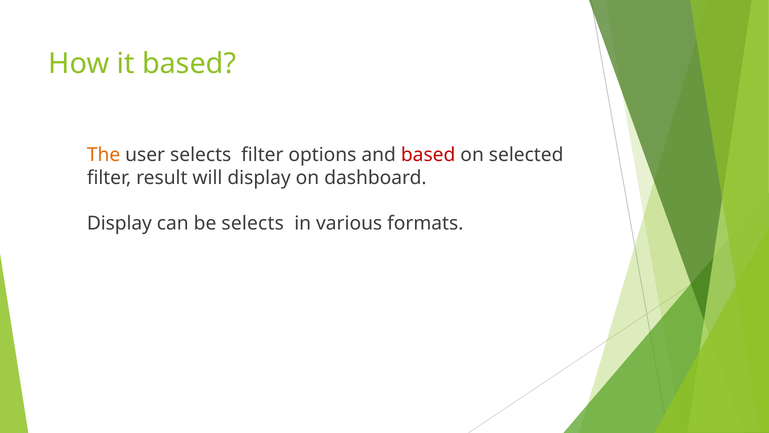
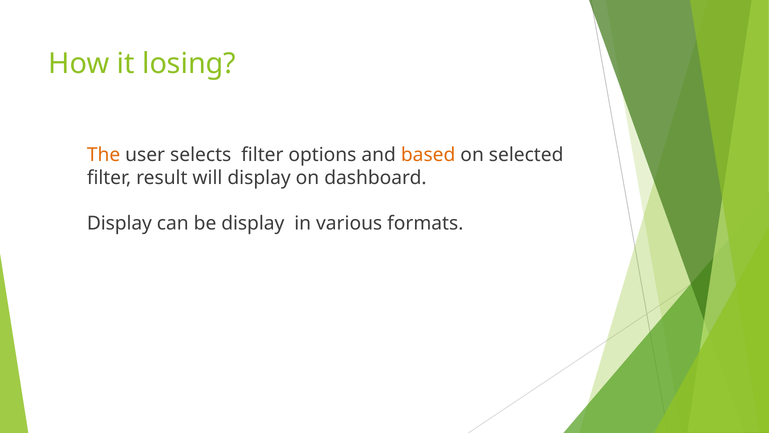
it based: based -> losing
based at (428, 155) colour: red -> orange
be selects: selects -> display
